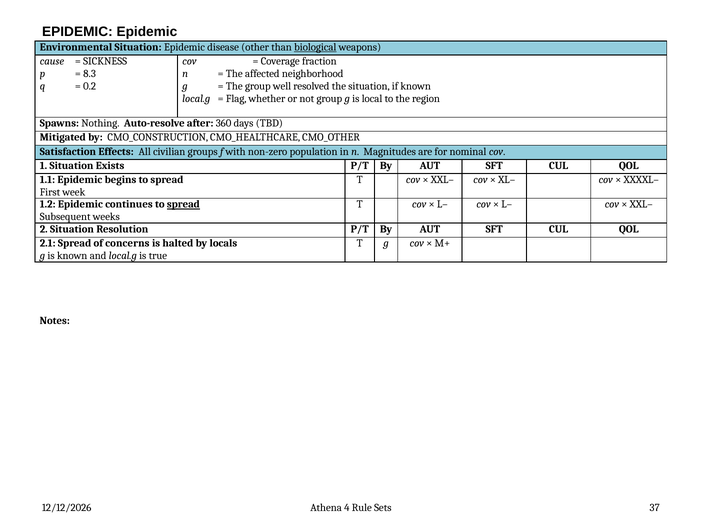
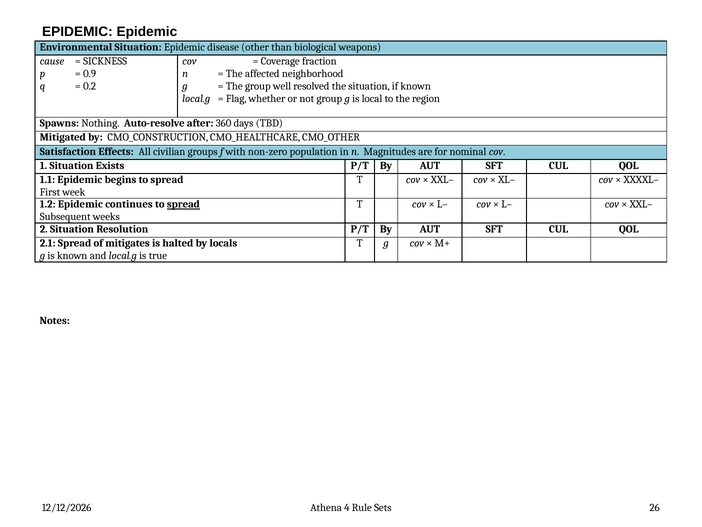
biological underline: present -> none
8.3: 8.3 -> 0.9
concerns: concerns -> mitigates
37: 37 -> 26
